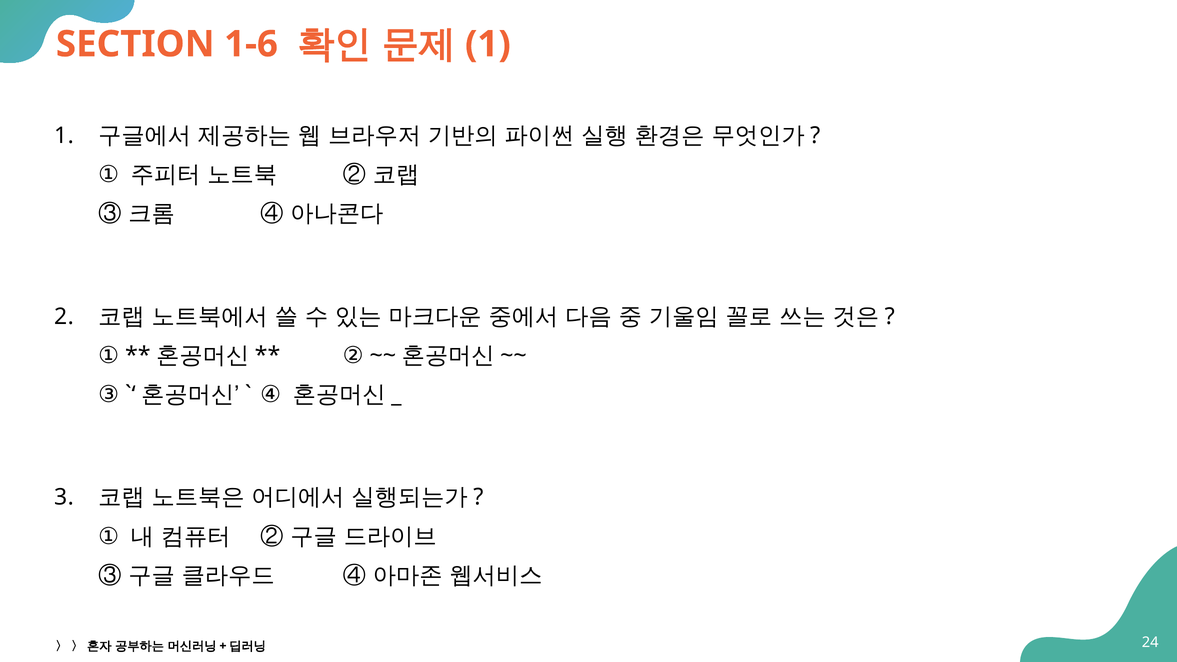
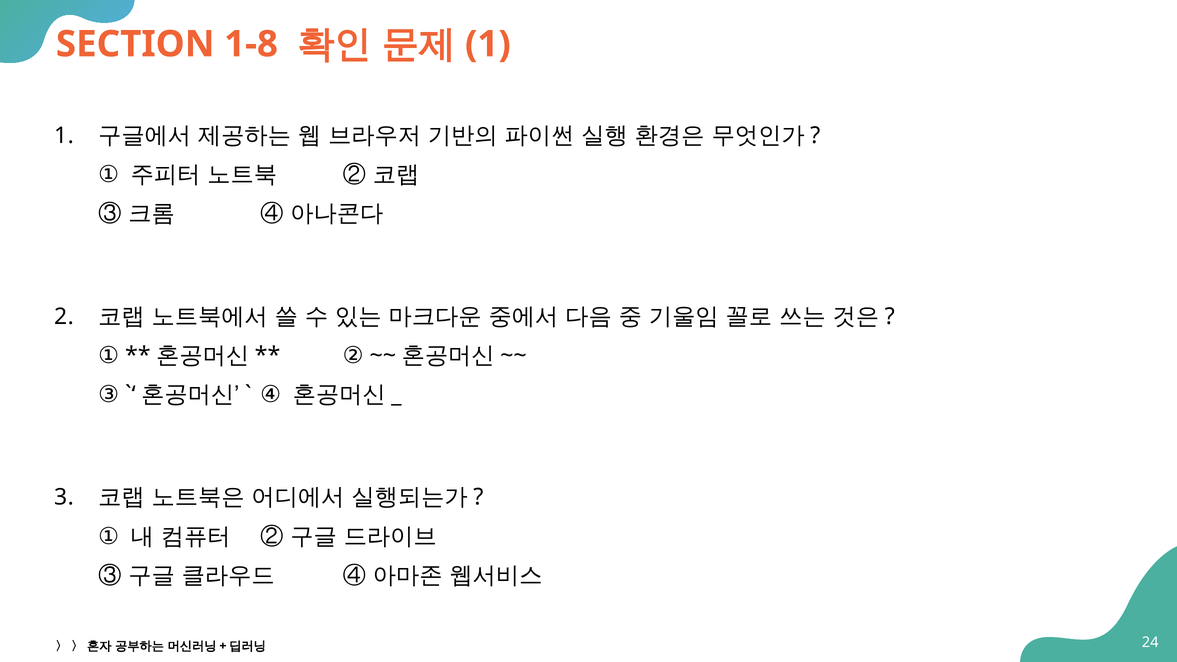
1-6: 1-6 -> 1-8
